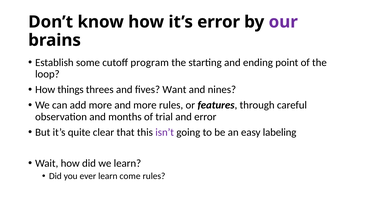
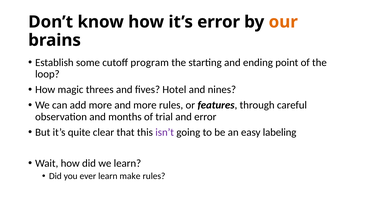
our colour: purple -> orange
things: things -> magic
Want: Want -> Hotel
come: come -> make
